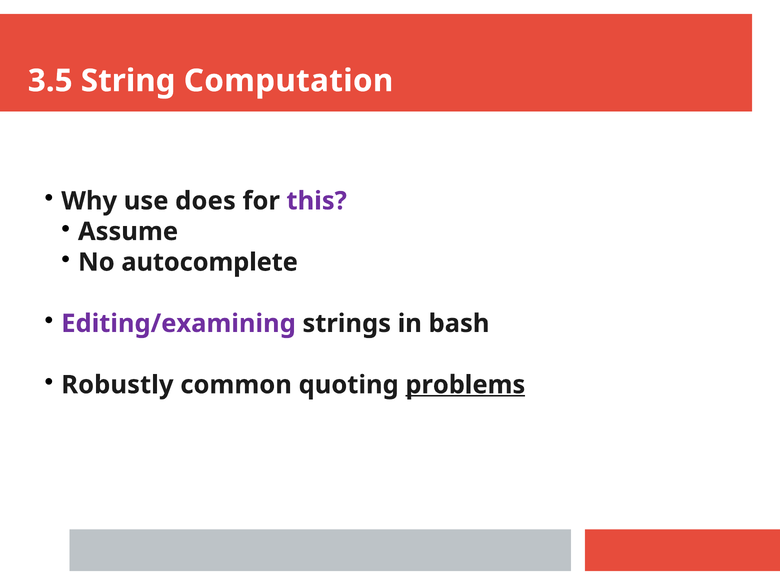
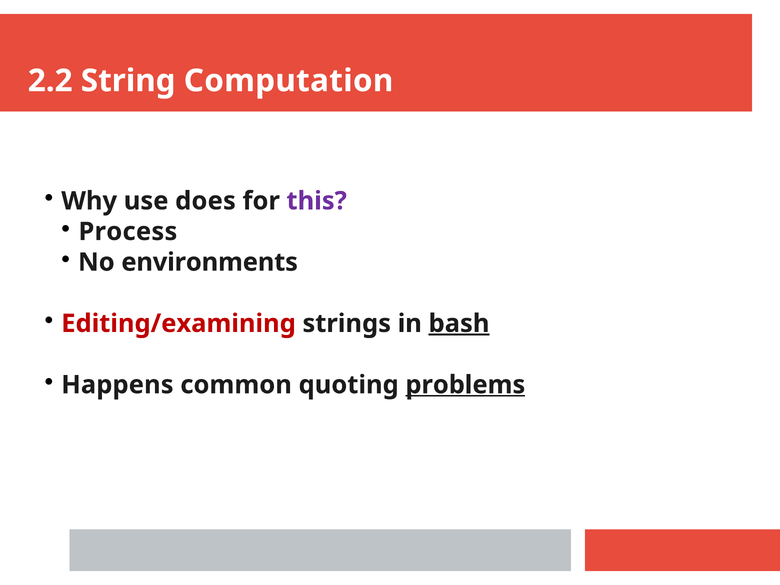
3.5: 3.5 -> 2.2
Assume: Assume -> Process
autocomplete: autocomplete -> environments
Editing/examining colour: purple -> red
bash underline: none -> present
Robustly: Robustly -> Happens
